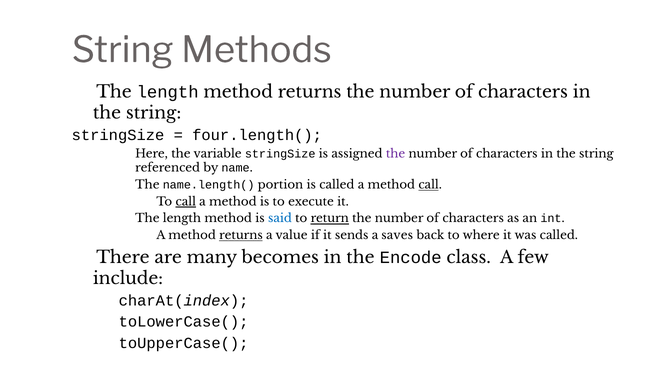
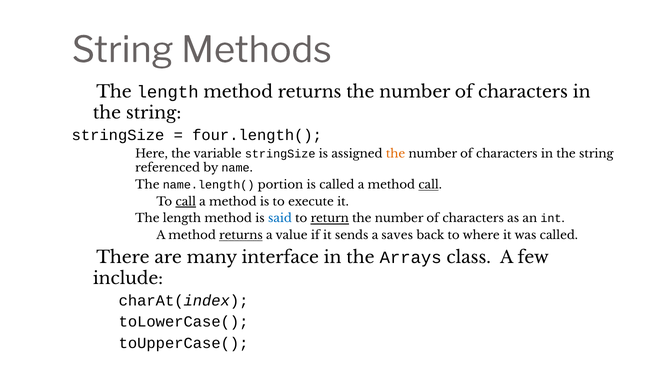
the at (396, 154) colour: purple -> orange
becomes: becomes -> interface
Encode: Encode -> Arrays
